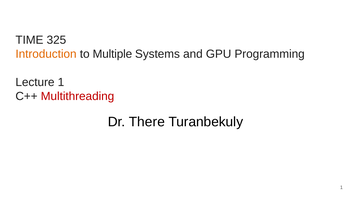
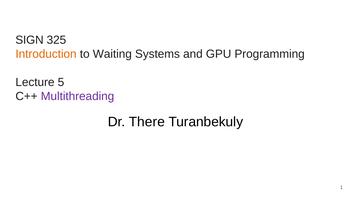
TIME: TIME -> SIGN
Multiple: Multiple -> Waiting
Lecture 1: 1 -> 5
Multithreading colour: red -> purple
